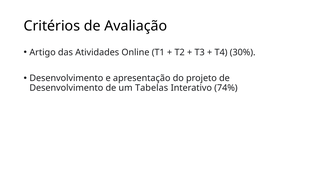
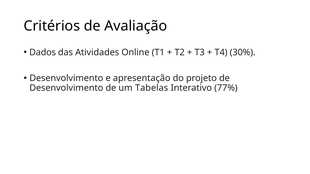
Artigo: Artigo -> Dados
74%: 74% -> 77%
